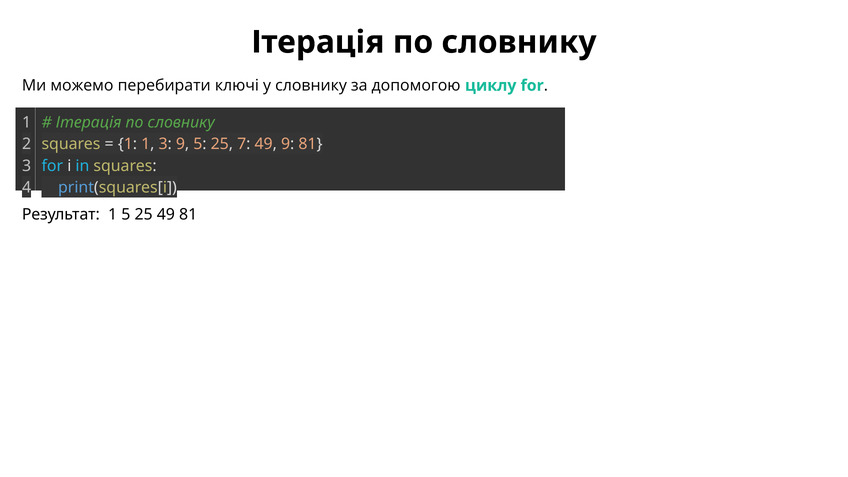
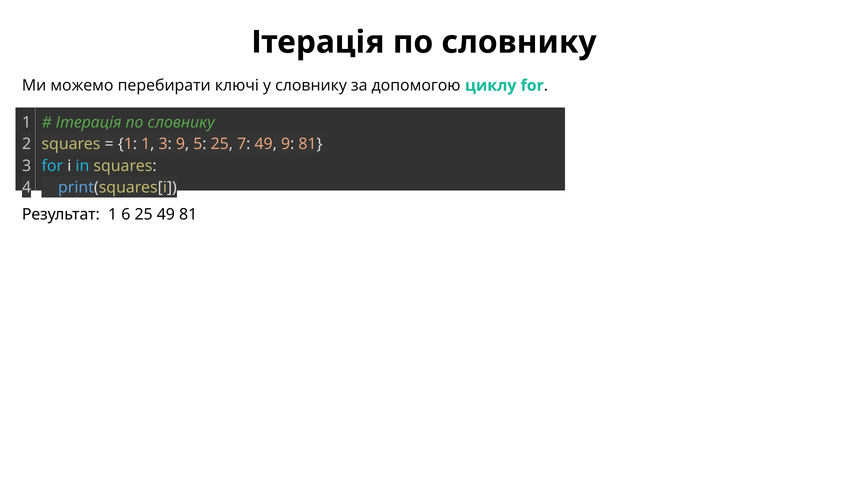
1 5: 5 -> 6
